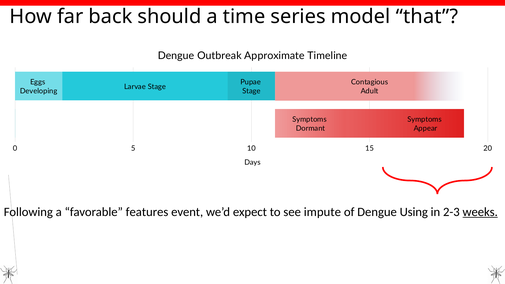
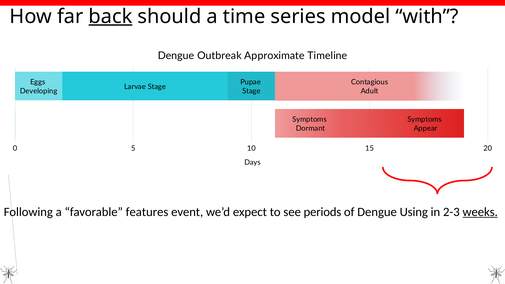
back underline: none -> present
that: that -> with
impute: impute -> periods
